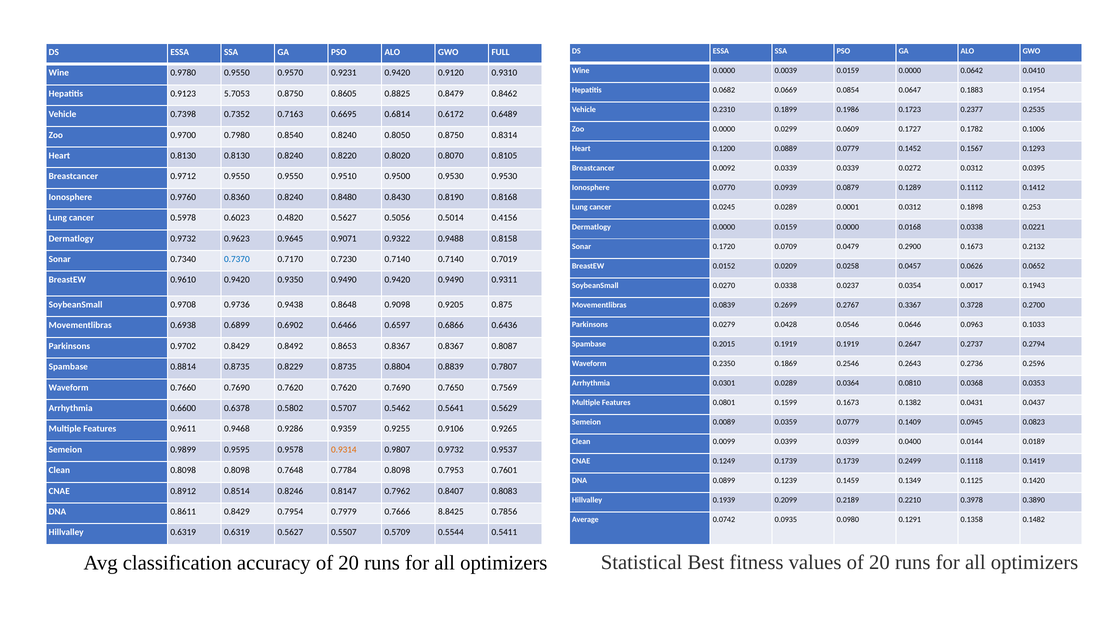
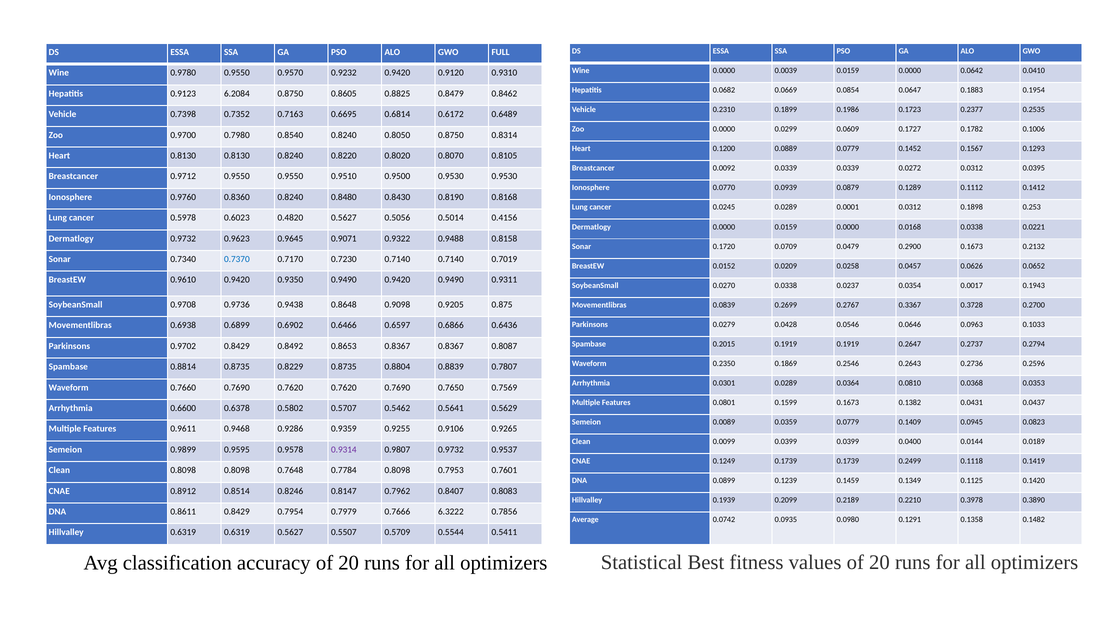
0.9231: 0.9231 -> 0.9232
5.7053: 5.7053 -> 6.2084
0.9314 colour: orange -> purple
8.8425: 8.8425 -> 6.3222
